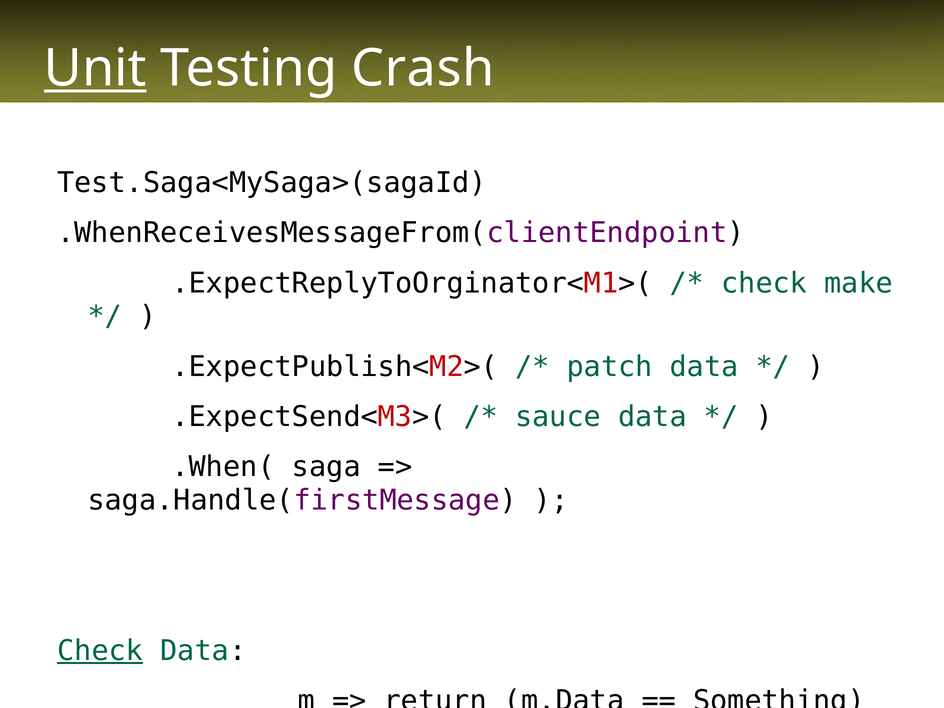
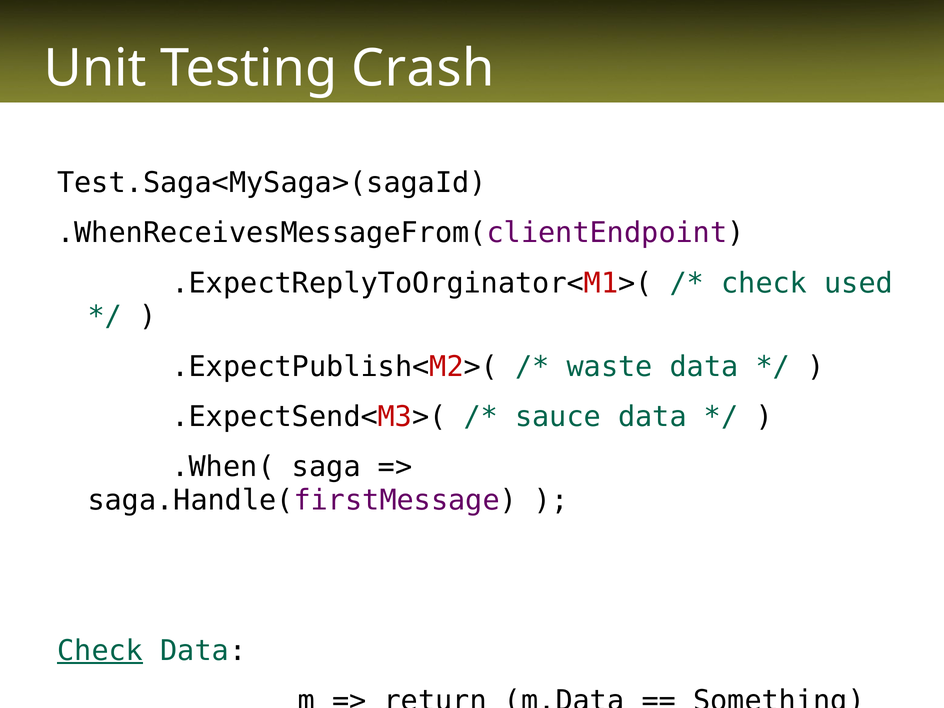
Unit underline: present -> none
make: make -> used
patch: patch -> waste
